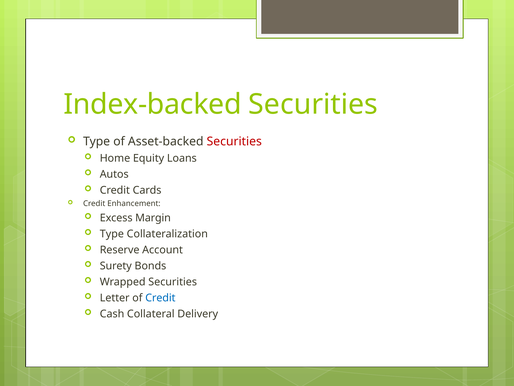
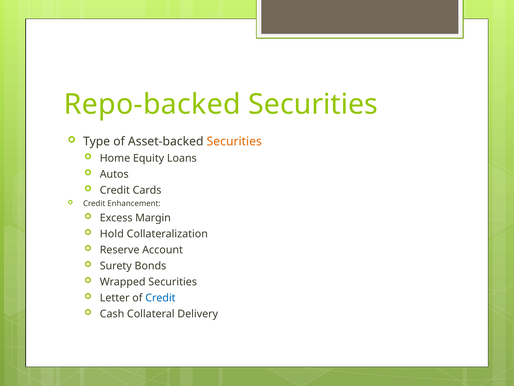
Index-backed: Index-backed -> Repo-backed
Securities at (234, 141) colour: red -> orange
Type at (112, 234): Type -> Hold
